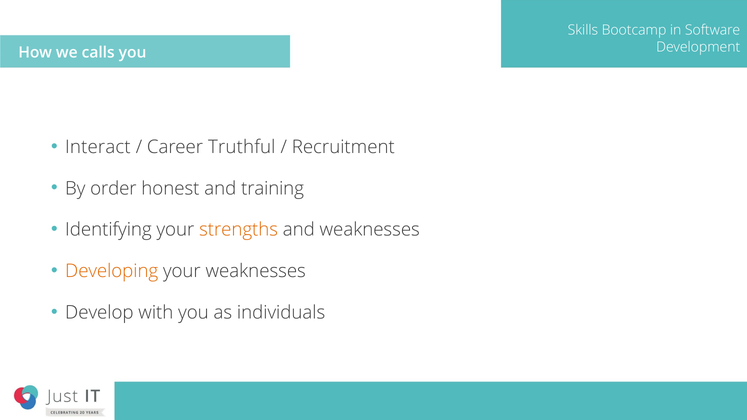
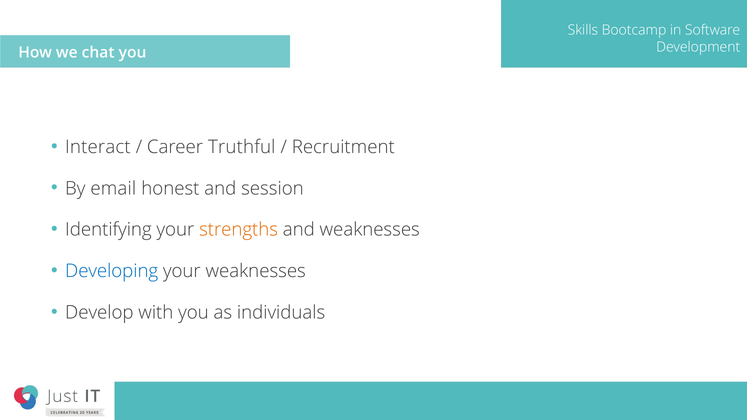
calls: calls -> chat
order: order -> email
training: training -> session
Developing colour: orange -> blue
